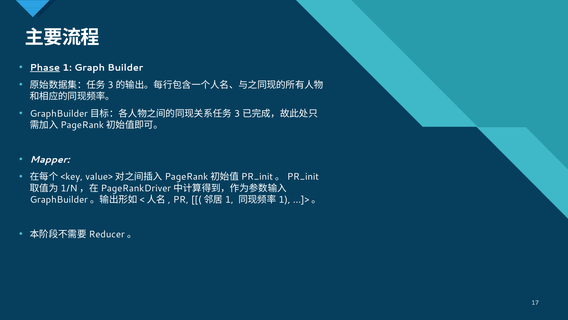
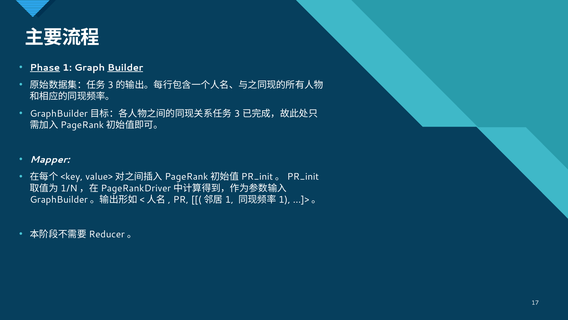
Builder underline: none -> present
